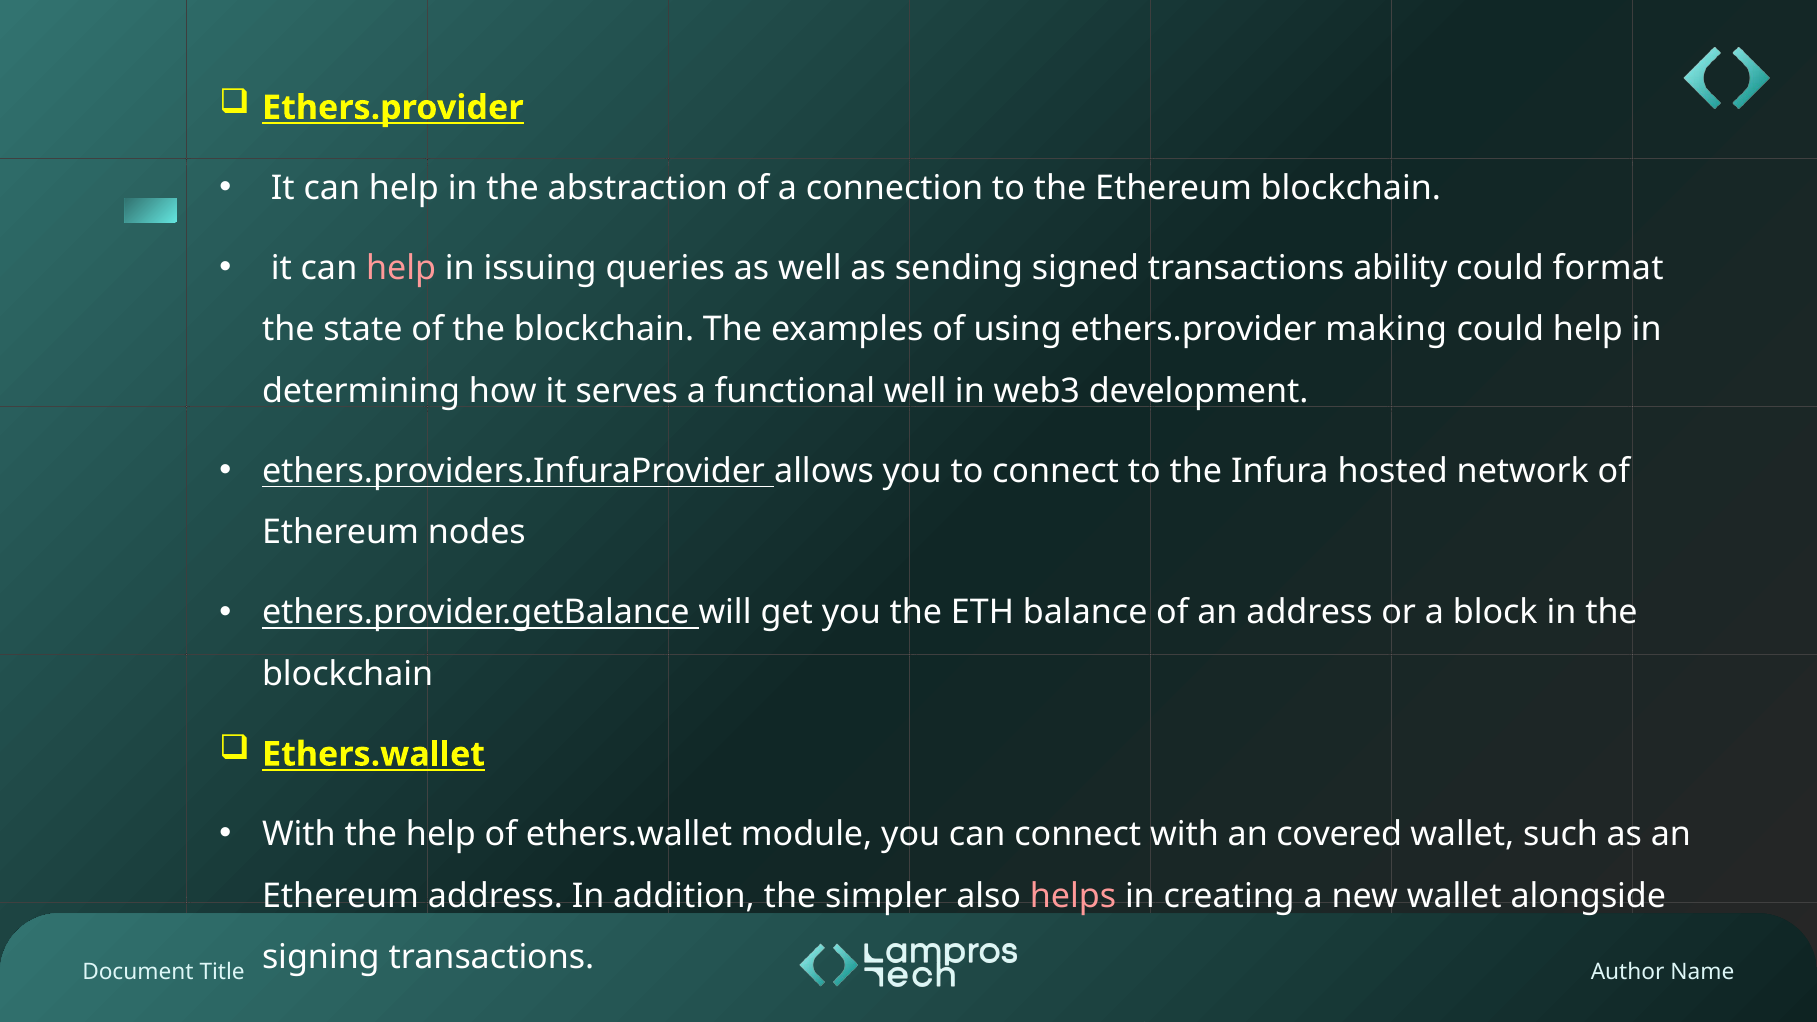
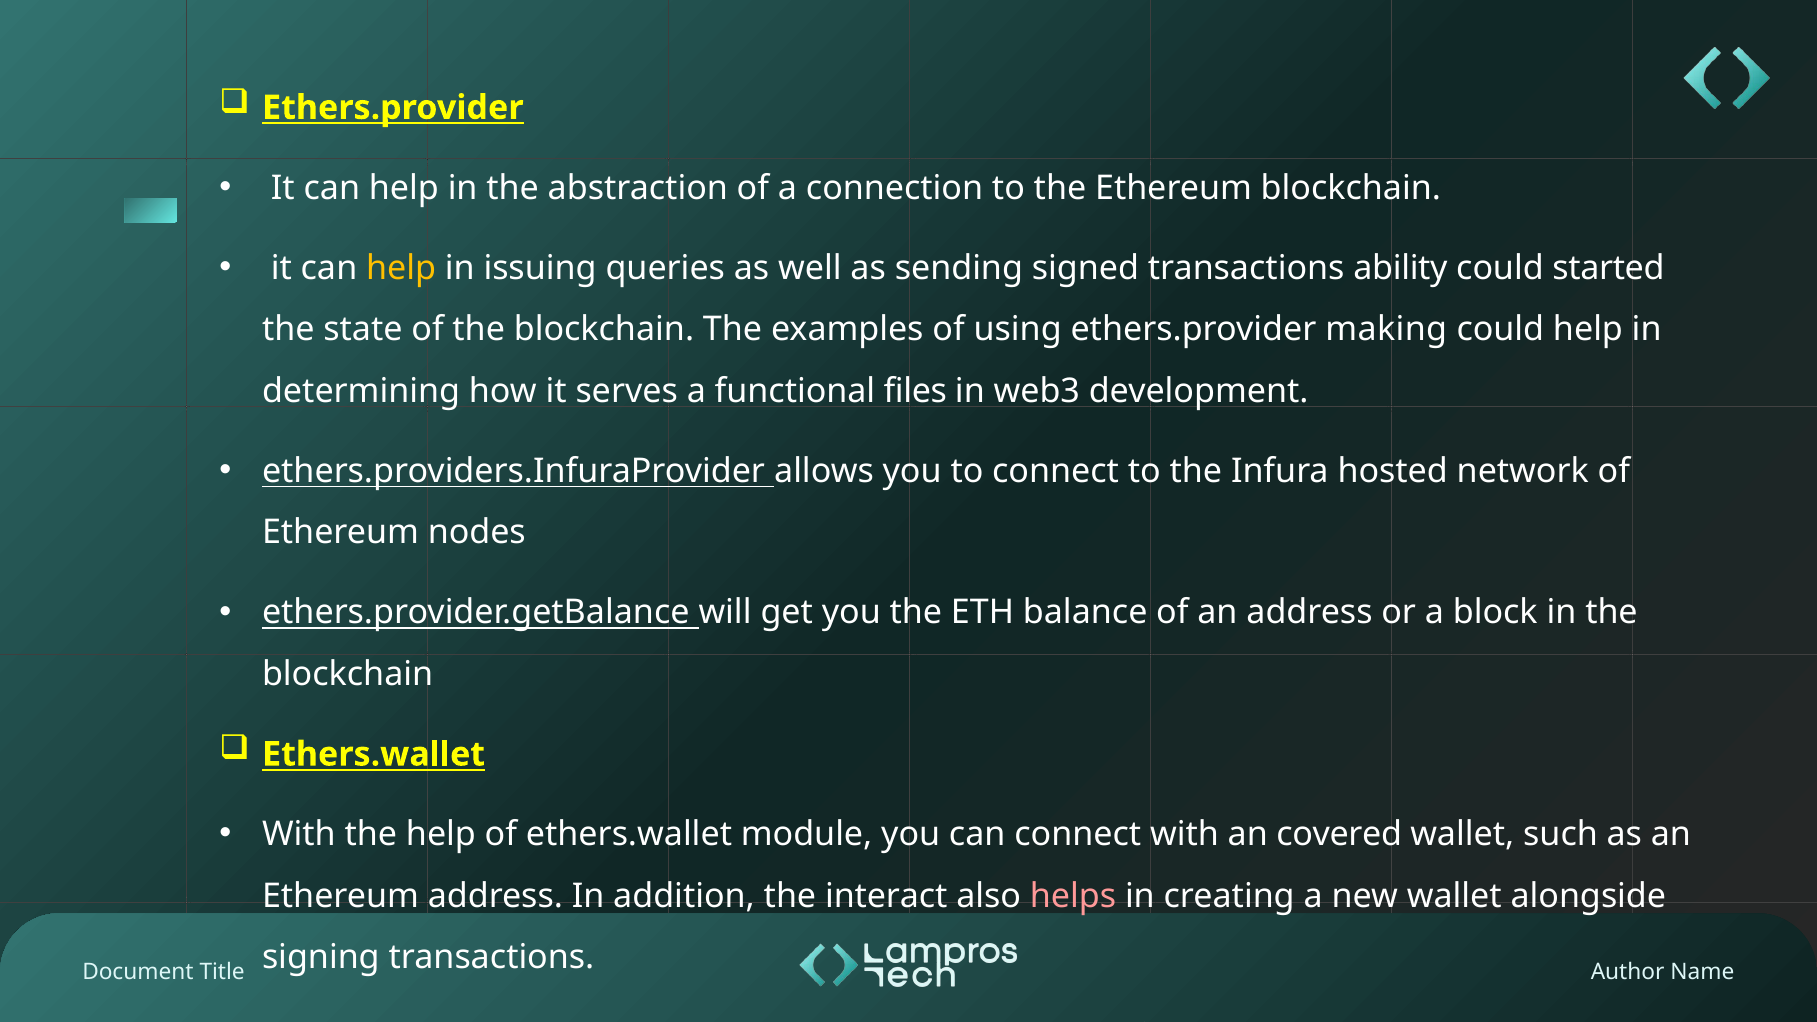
help at (401, 268) colour: pink -> yellow
format: format -> started
functional well: well -> files
simpler: simpler -> interact
